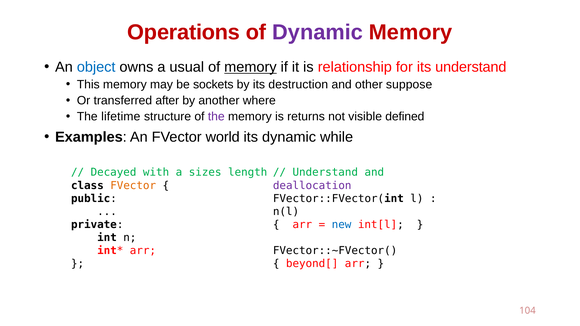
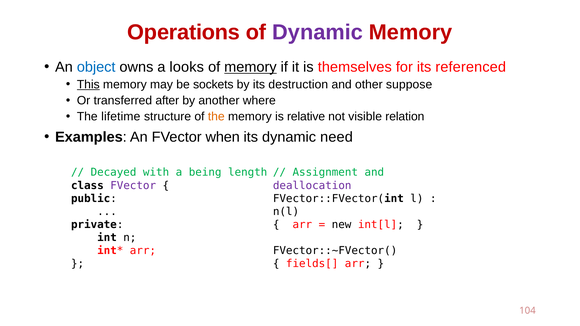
usual: usual -> looks
relationship: relationship -> themselves
its understand: understand -> referenced
This underline: none -> present
the at (216, 117) colour: purple -> orange
returns: returns -> relative
defined: defined -> relation
world: world -> when
while: while -> need
sizes: sizes -> being
Understand at (325, 173): Understand -> Assignment
FVector at (133, 186) colour: orange -> purple
new colour: blue -> black
beyond[: beyond[ -> fields[
